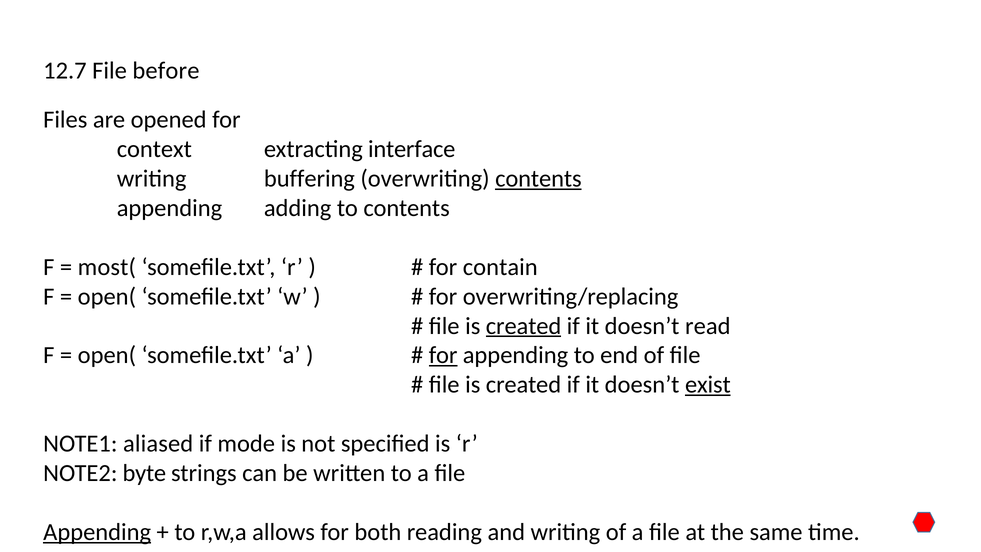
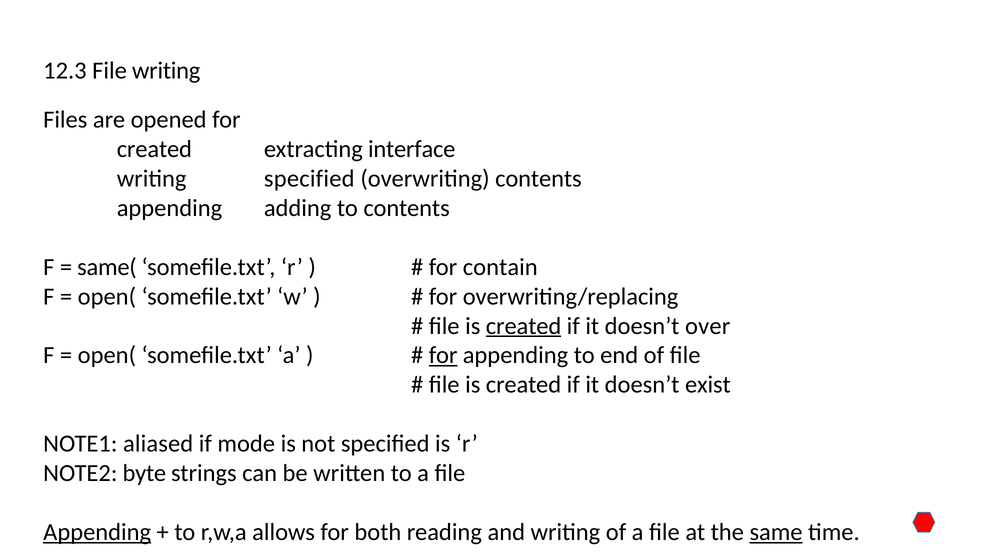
12.7: 12.7 -> 12.3
File before: before -> writing
context at (154, 149): context -> created
writing buffering: buffering -> specified
contents at (538, 179) underline: present -> none
most(: most( -> same(
read: read -> over
exist underline: present -> none
same underline: none -> present
